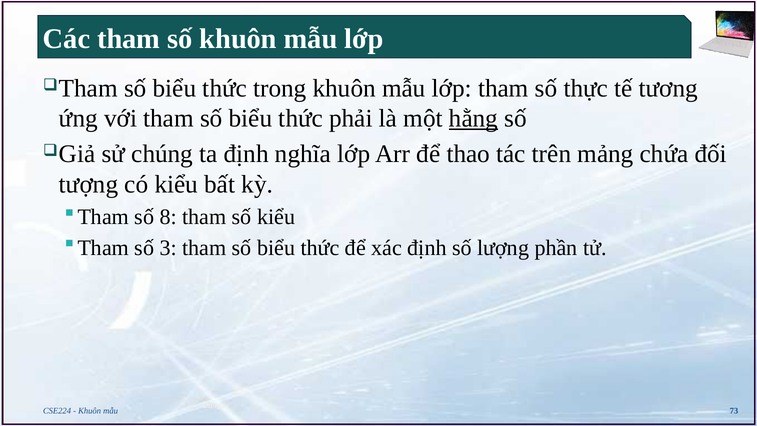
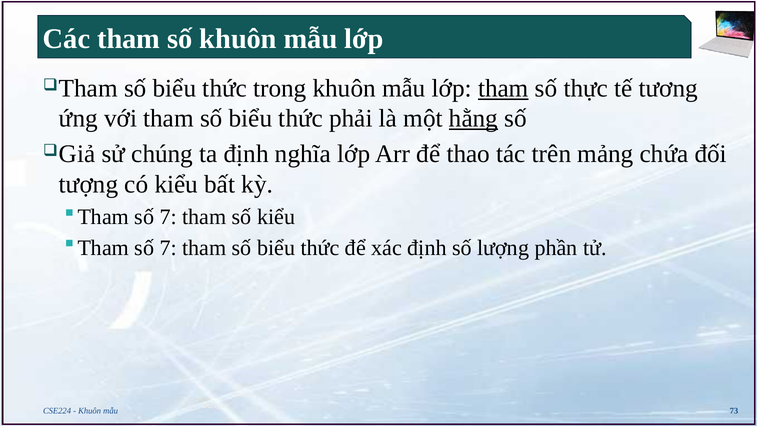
tham at (503, 88) underline: none -> present
8 at (168, 217): 8 -> 7
3 at (168, 248): 3 -> 7
